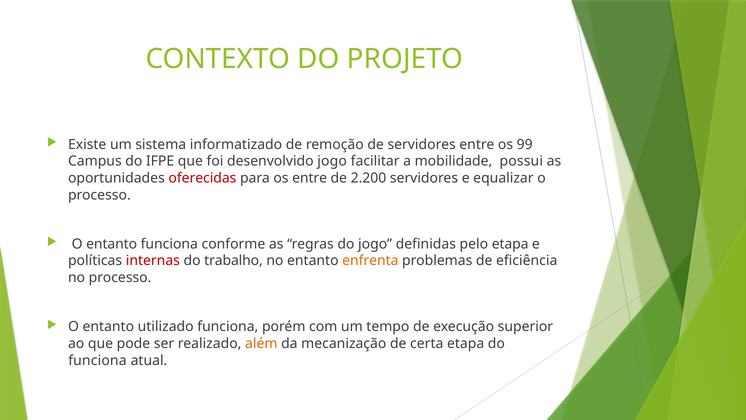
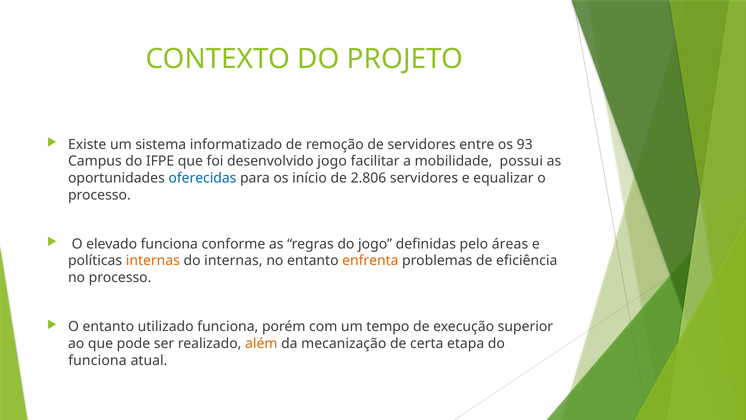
99: 99 -> 93
oferecidas colour: red -> blue
os entre: entre -> início
2.200: 2.200 -> 2.806
entanto at (112, 244): entanto -> elevado
pelo etapa: etapa -> áreas
internas at (153, 261) colour: red -> orange
do trabalho: trabalho -> internas
